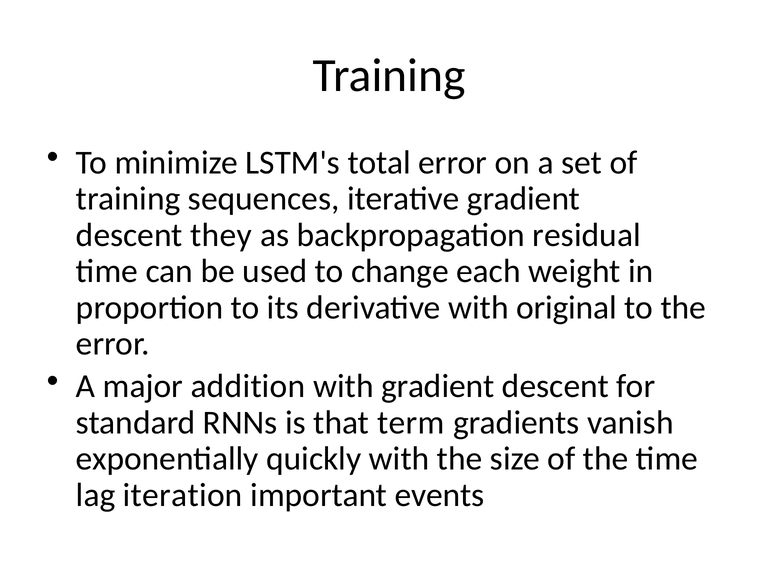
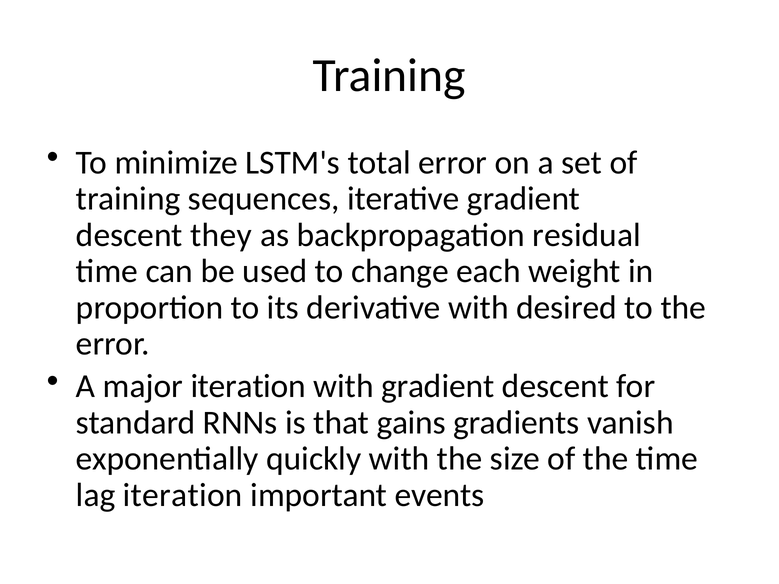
original: original -> desired
major addition: addition -> iteration
term: term -> gains
